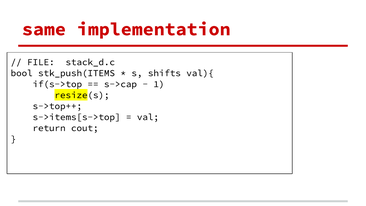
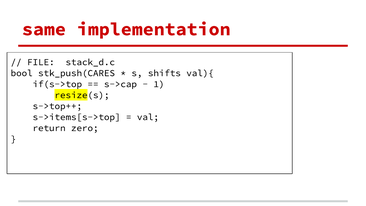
stk_push(ITEMS: stk_push(ITEMS -> stk_push(CARES
cout: cout -> zero
